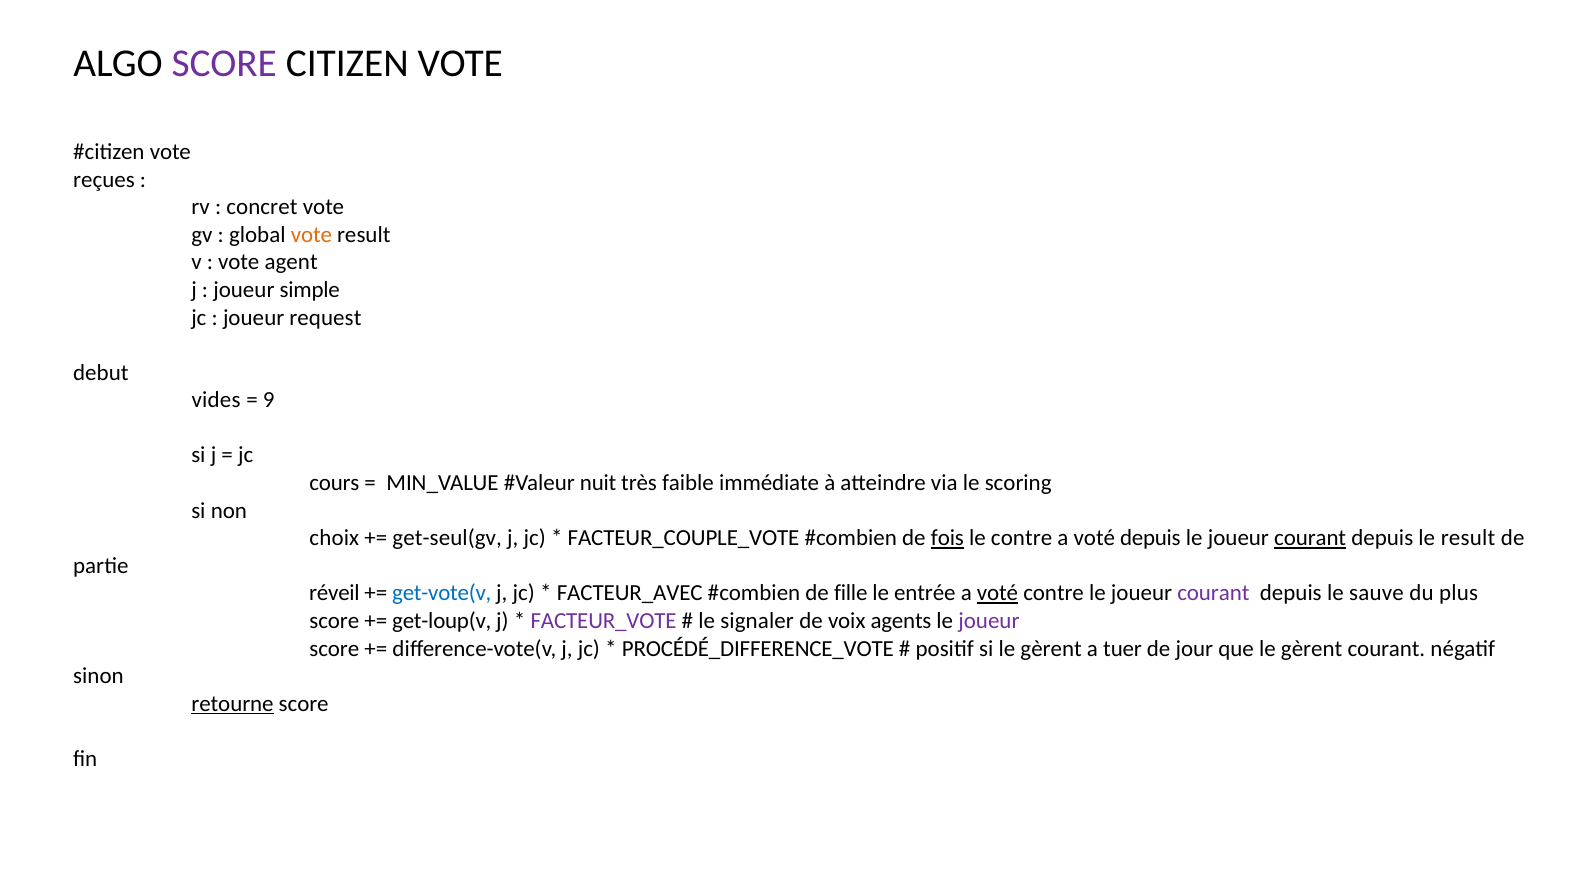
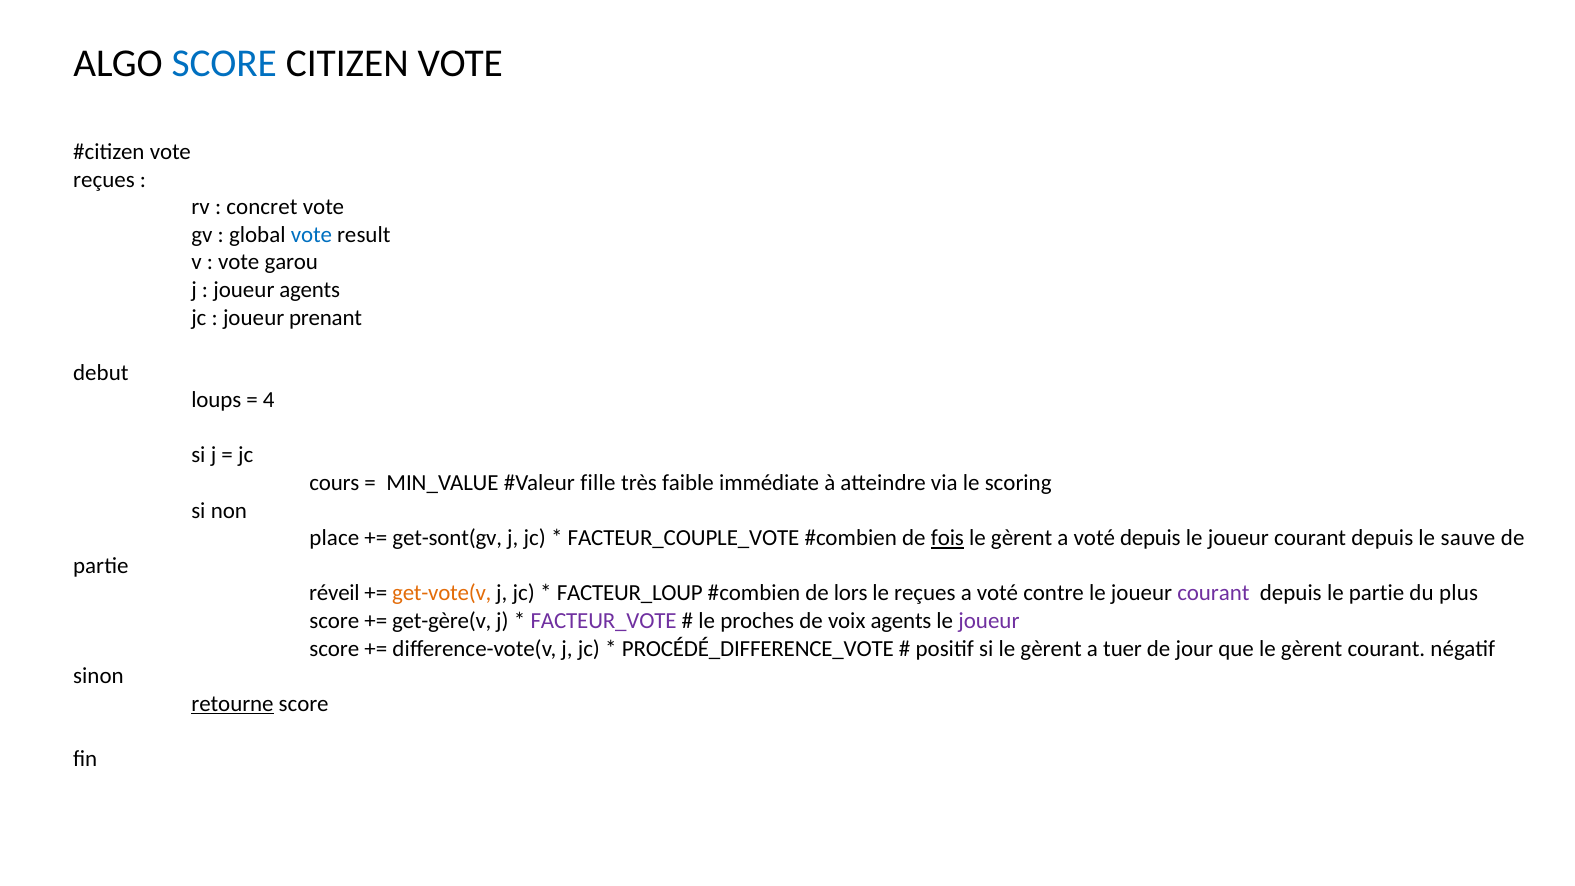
SCORE at (224, 63) colour: purple -> blue
vote at (311, 235) colour: orange -> blue
agent: agent -> garou
joueur simple: simple -> agents
request: request -> prenant
vides: vides -> loups
9: 9 -> 4
nuit: nuit -> fille
choix: choix -> place
get-seul(gv: get-seul(gv -> get-sont(gv
contre at (1022, 538): contre -> gèrent
courant at (1310, 538) underline: present -> none
le result: result -> sauve
get-vote(v colour: blue -> orange
FACTEUR_AVEC: FACTEUR_AVEC -> FACTEUR_LOUP
fille: fille -> lors
le entrée: entrée -> reçues
voté at (998, 593) underline: present -> none
le sauve: sauve -> partie
get-loup(v: get-loup(v -> get-gère(v
signaler: signaler -> proches
